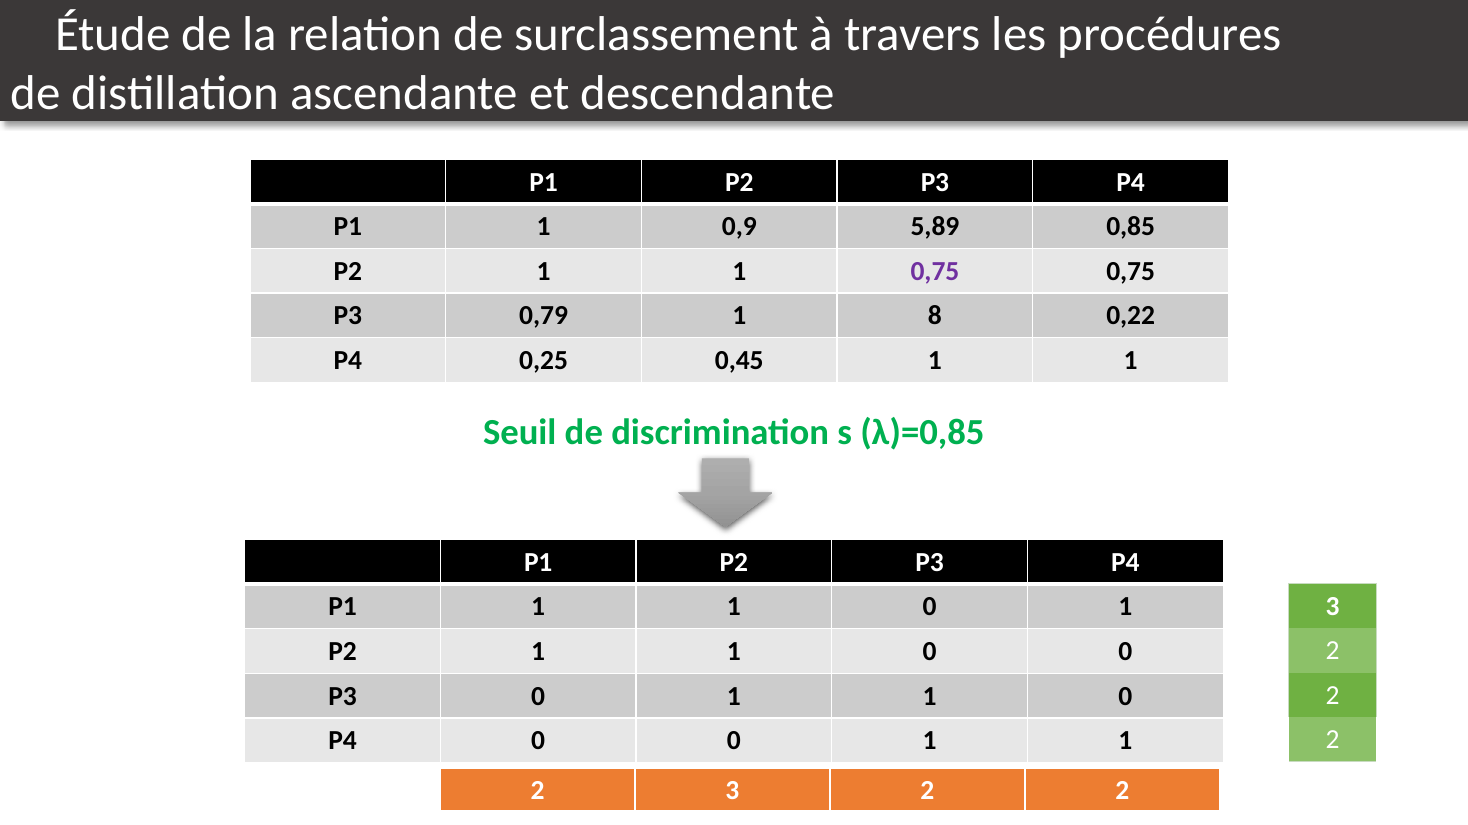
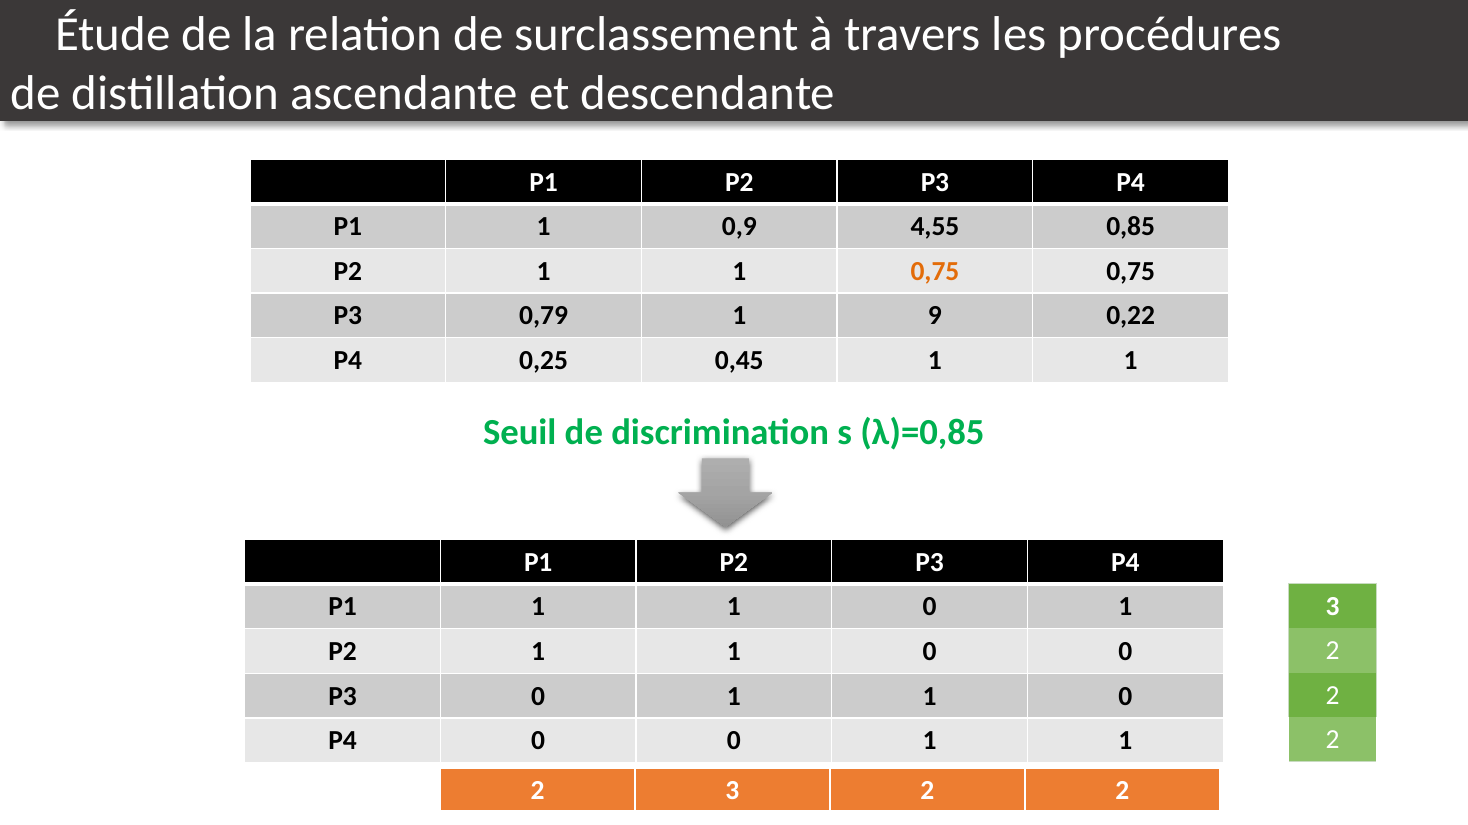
5,89: 5,89 -> 4,55
0,75 at (935, 271) colour: purple -> orange
8: 8 -> 9
